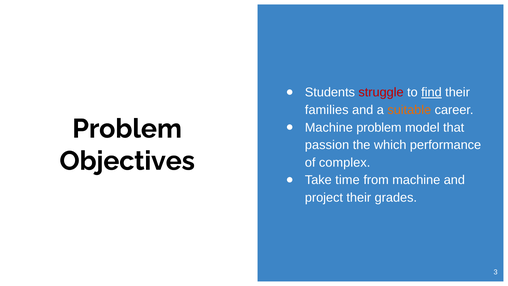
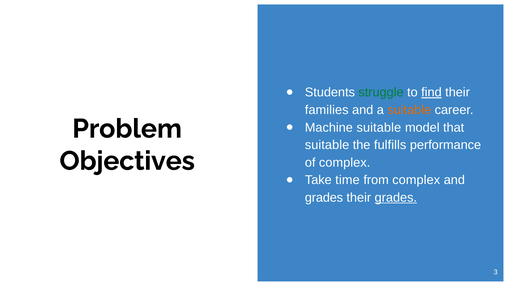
struggle colour: red -> green
Machine problem: problem -> suitable
passion at (327, 145): passion -> suitable
which: which -> fulfills
from machine: machine -> complex
project at (324, 197): project -> grades
grades at (396, 197) underline: none -> present
